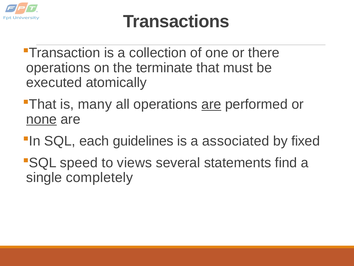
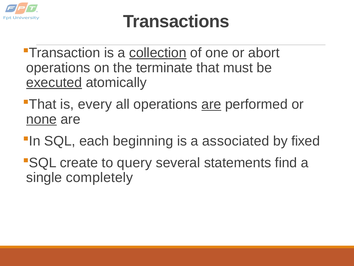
collection underline: none -> present
there: there -> abort
executed underline: none -> present
many: many -> every
guidelines: guidelines -> beginning
speed: speed -> create
views: views -> query
